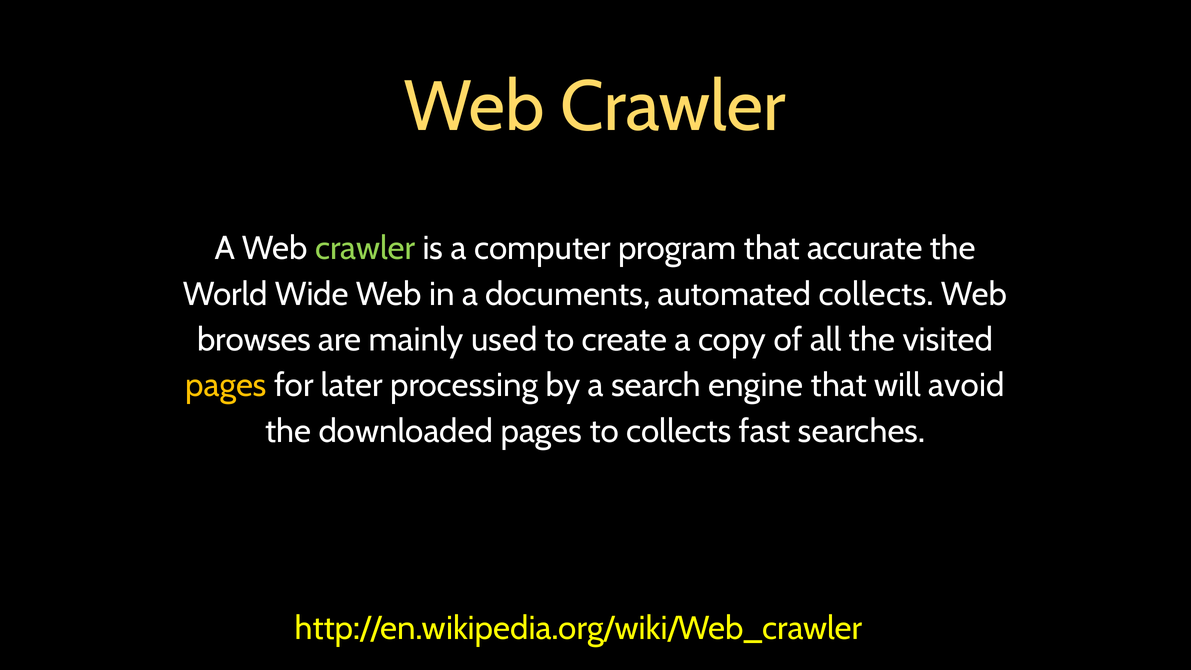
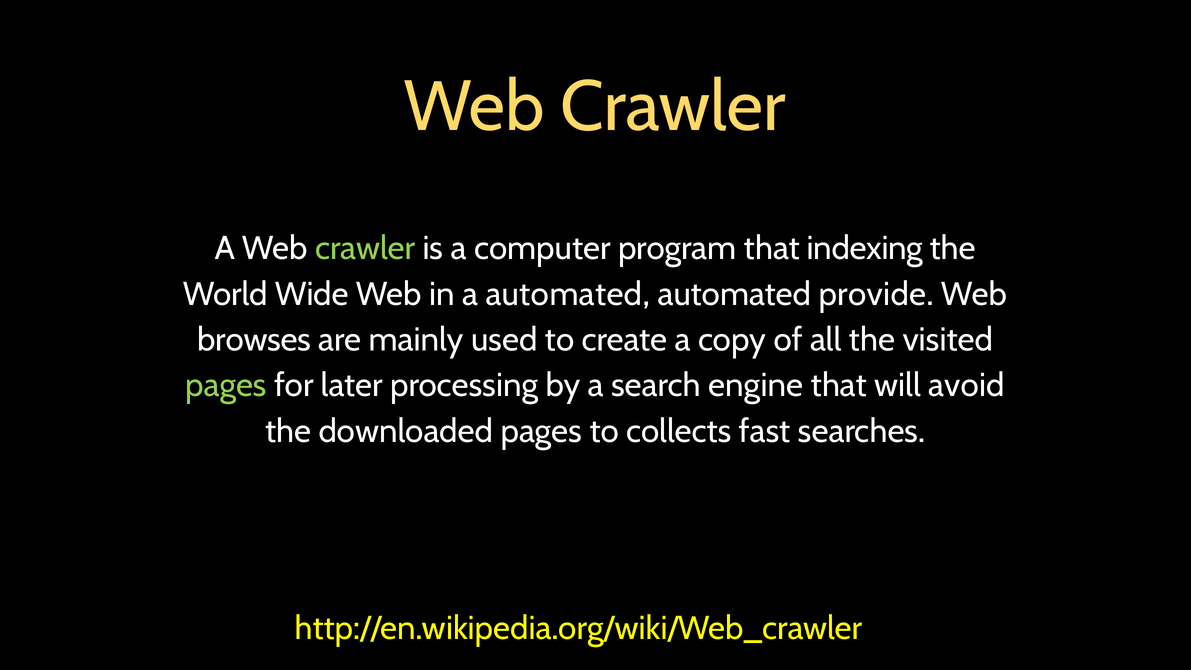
accurate: accurate -> indexing
a documents: documents -> automated
automated collects: collects -> provide
pages at (226, 385) colour: yellow -> light green
